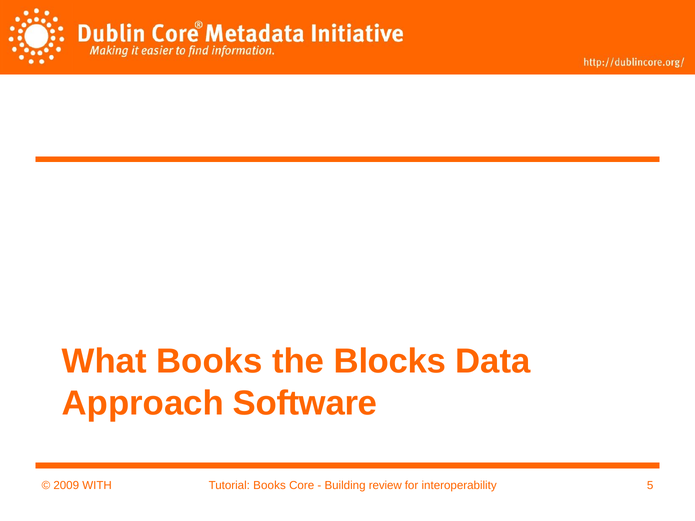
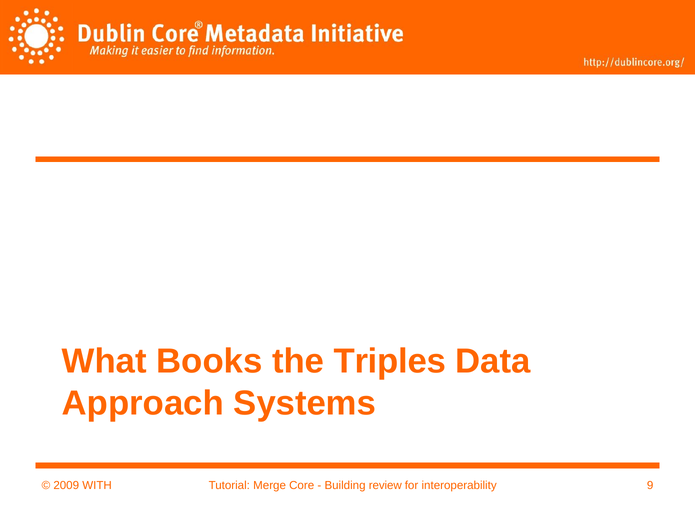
Blocks: Blocks -> Triples
Software: Software -> Systems
Tutorial Books: Books -> Merge
5: 5 -> 9
